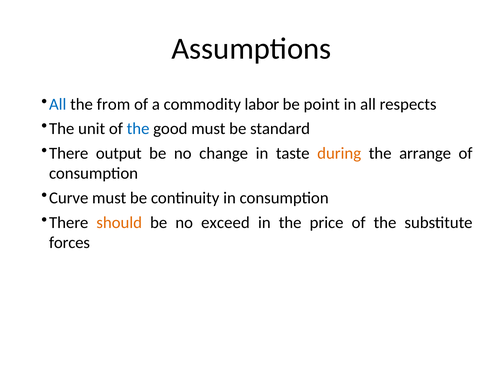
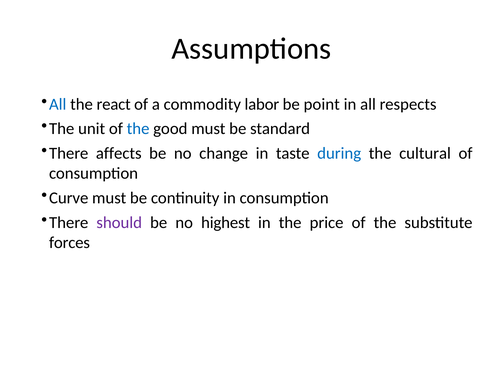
from: from -> react
output: output -> affects
during colour: orange -> blue
arrange: arrange -> cultural
should colour: orange -> purple
exceed: exceed -> highest
